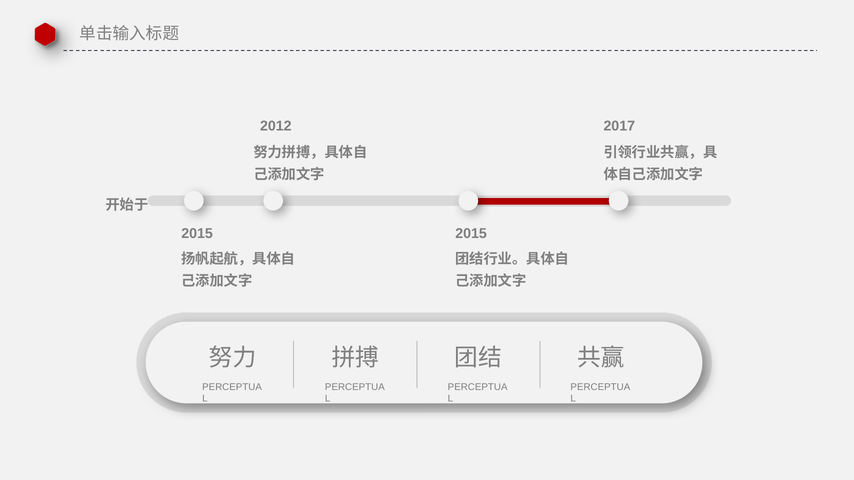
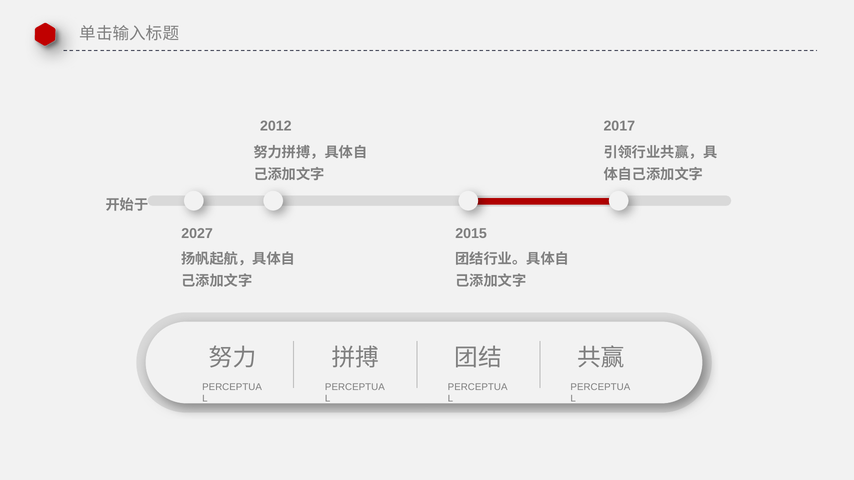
2015 at (197, 234): 2015 -> 2027
